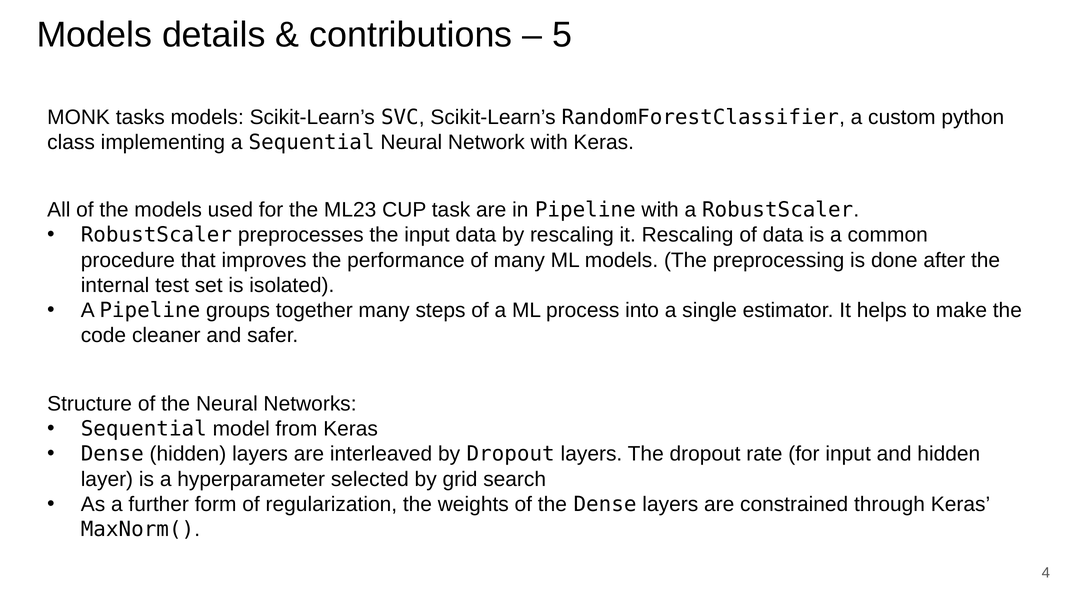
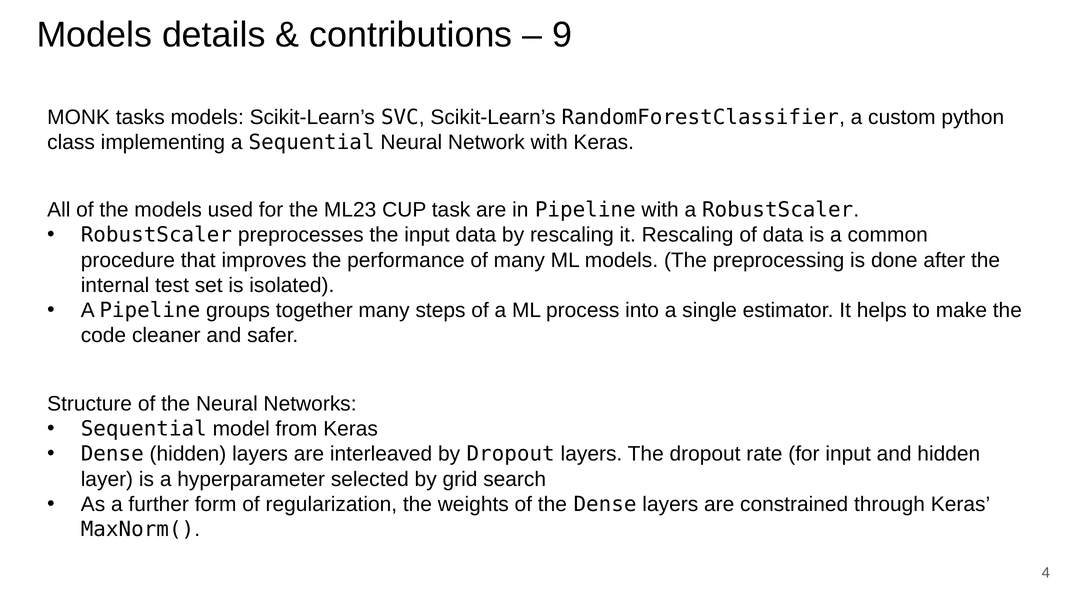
5: 5 -> 9
